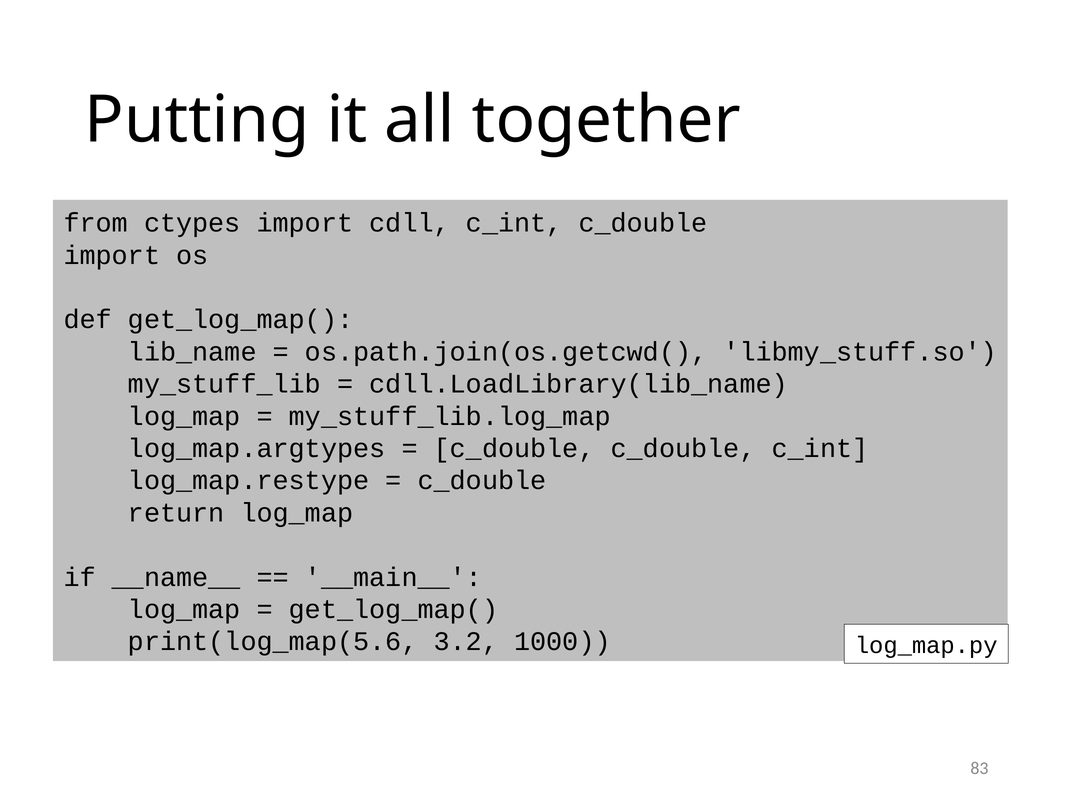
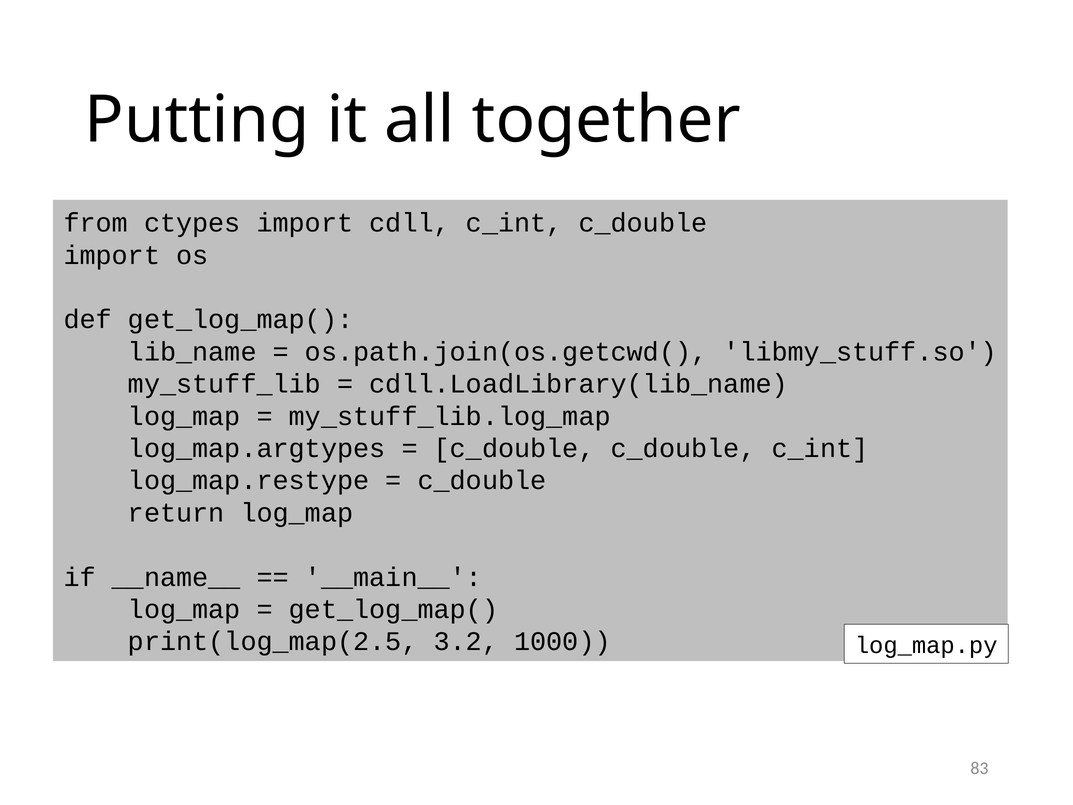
print(log_map(5.6: print(log_map(5.6 -> print(log_map(2.5
